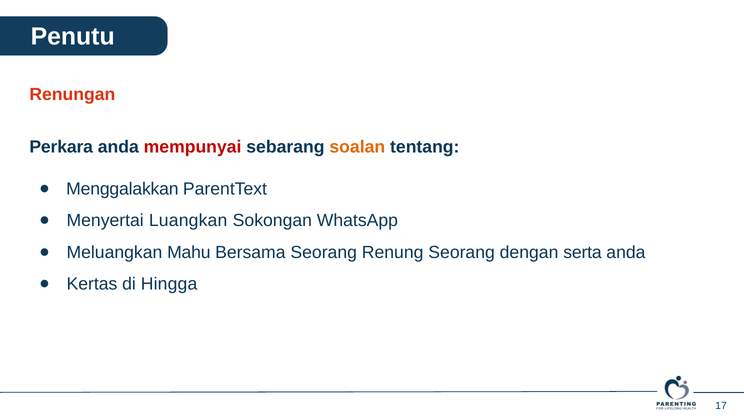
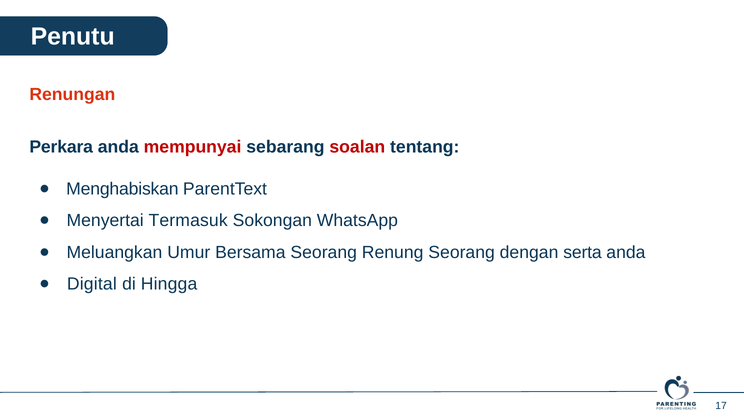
soalan colour: orange -> red
Menggalakkan: Menggalakkan -> Menghabiskan
Luangkan: Luangkan -> Termasuk
Mahu: Mahu -> Umur
Kertas: Kertas -> Digital
